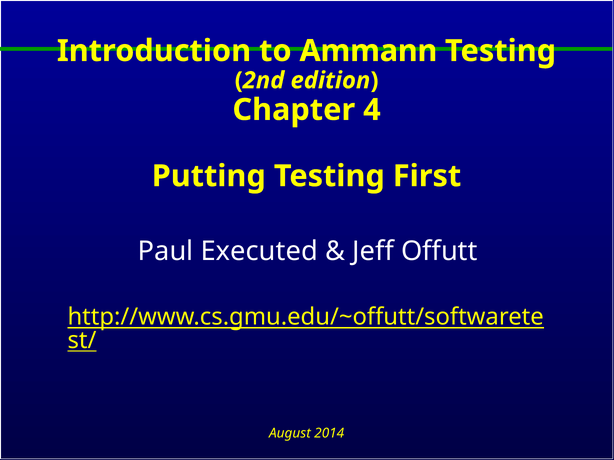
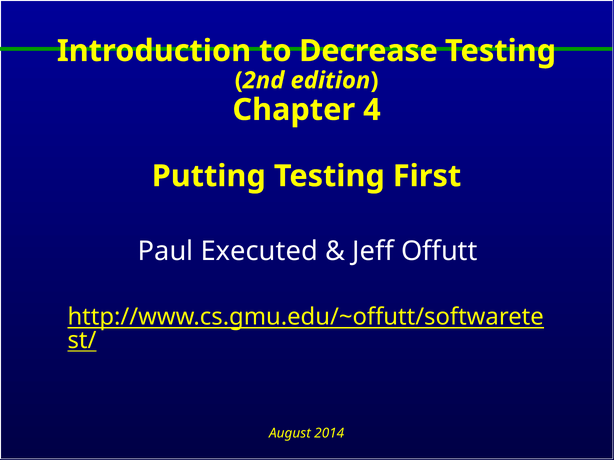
Ammann: Ammann -> Decrease
